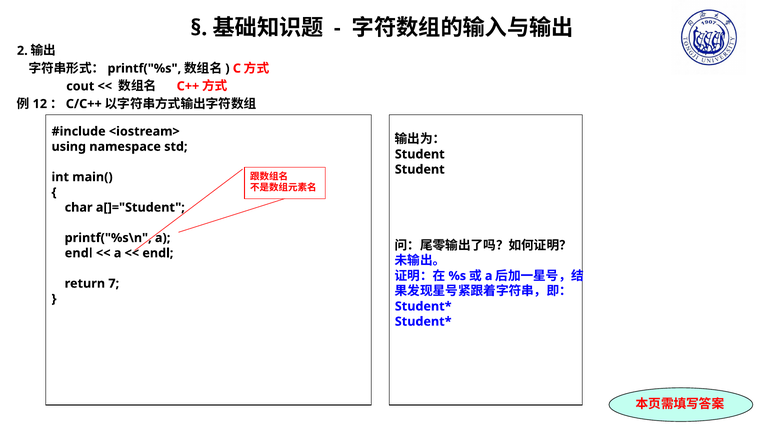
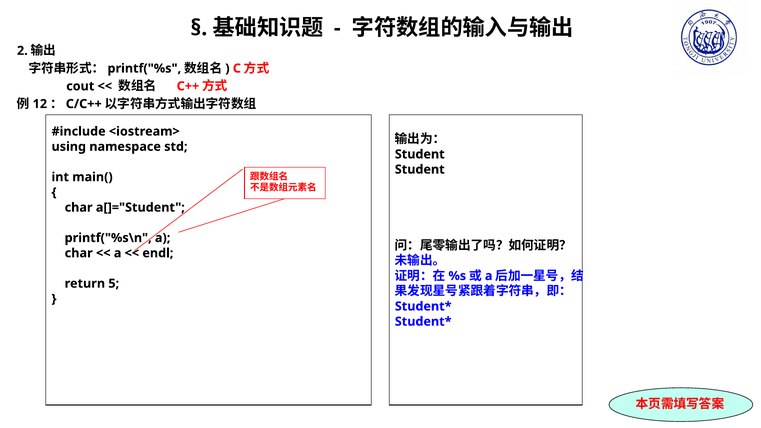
endl at (79, 253): endl -> char
7: 7 -> 5
